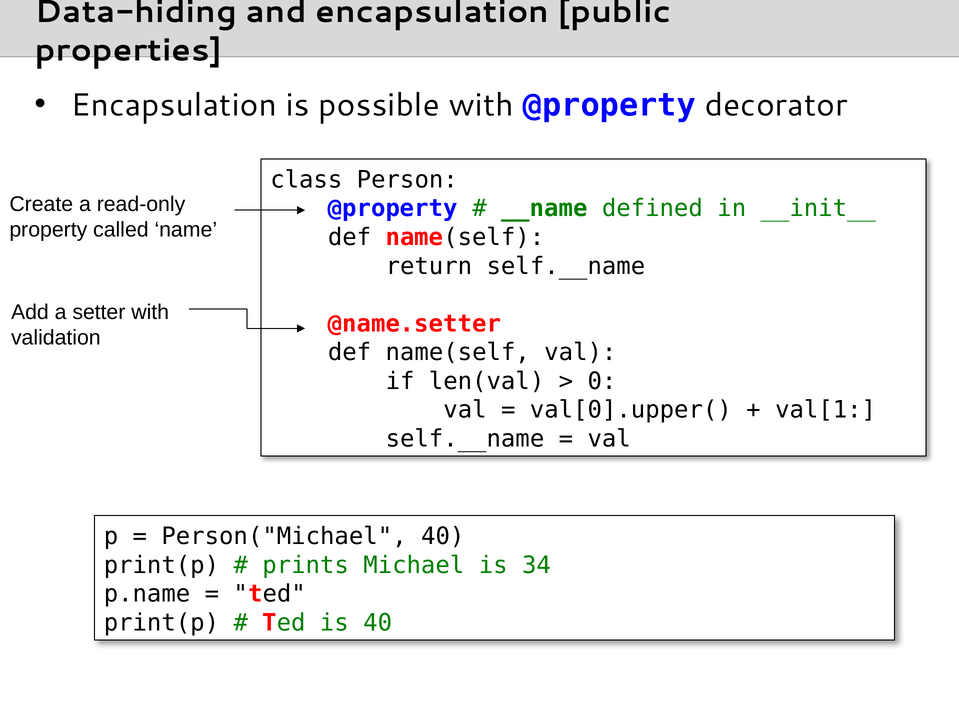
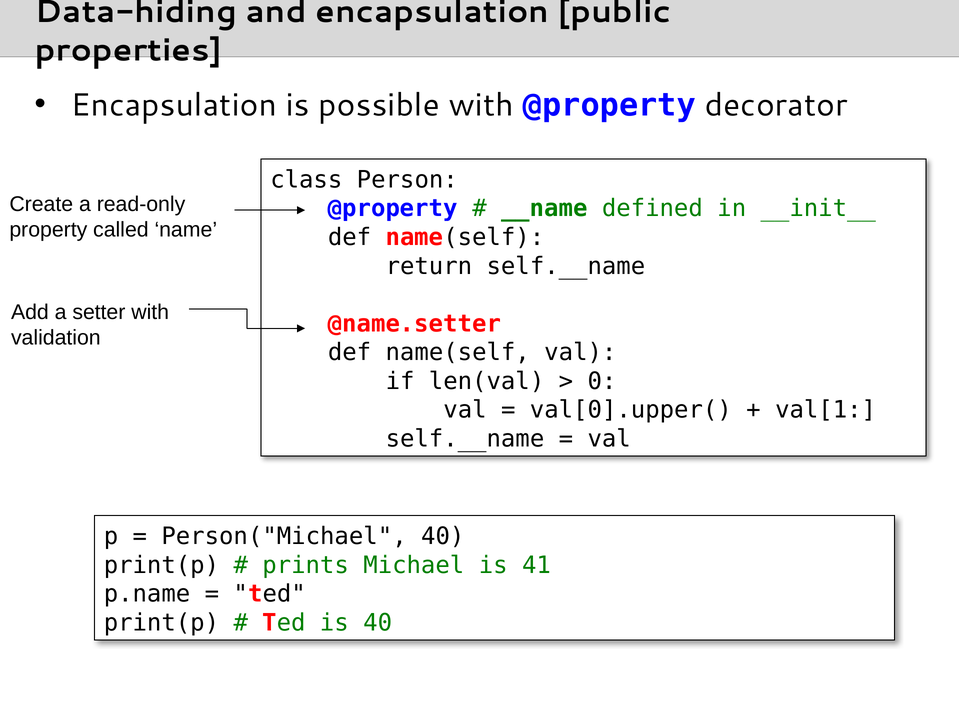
34: 34 -> 41
